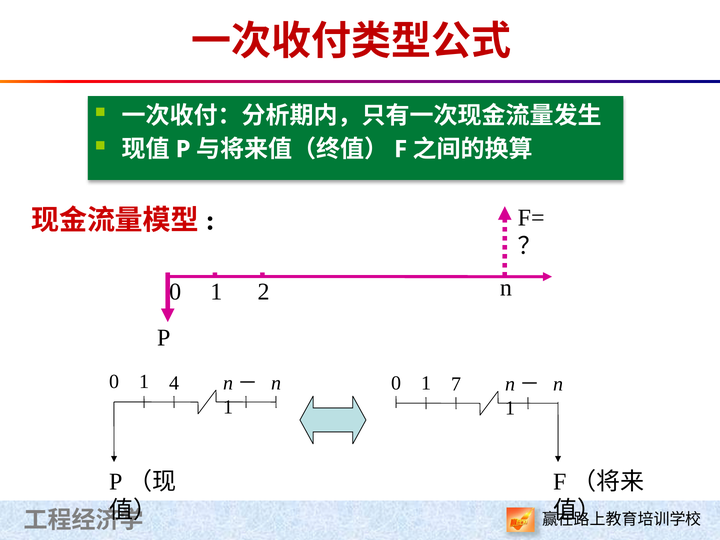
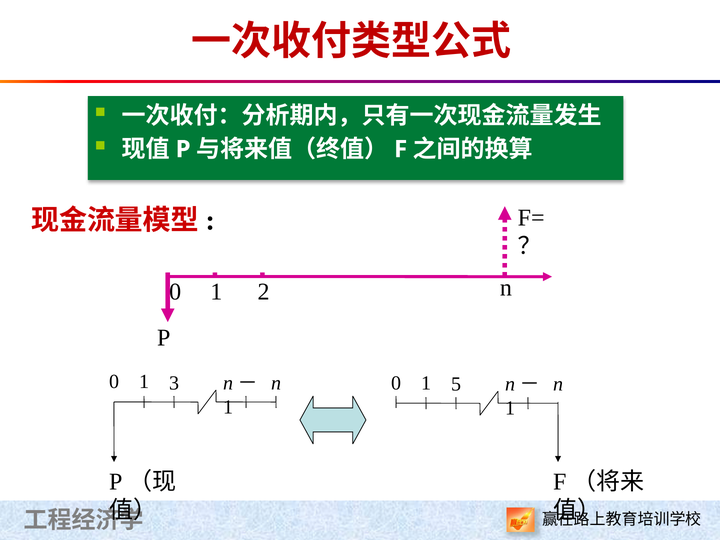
4: 4 -> 3
7: 7 -> 5
